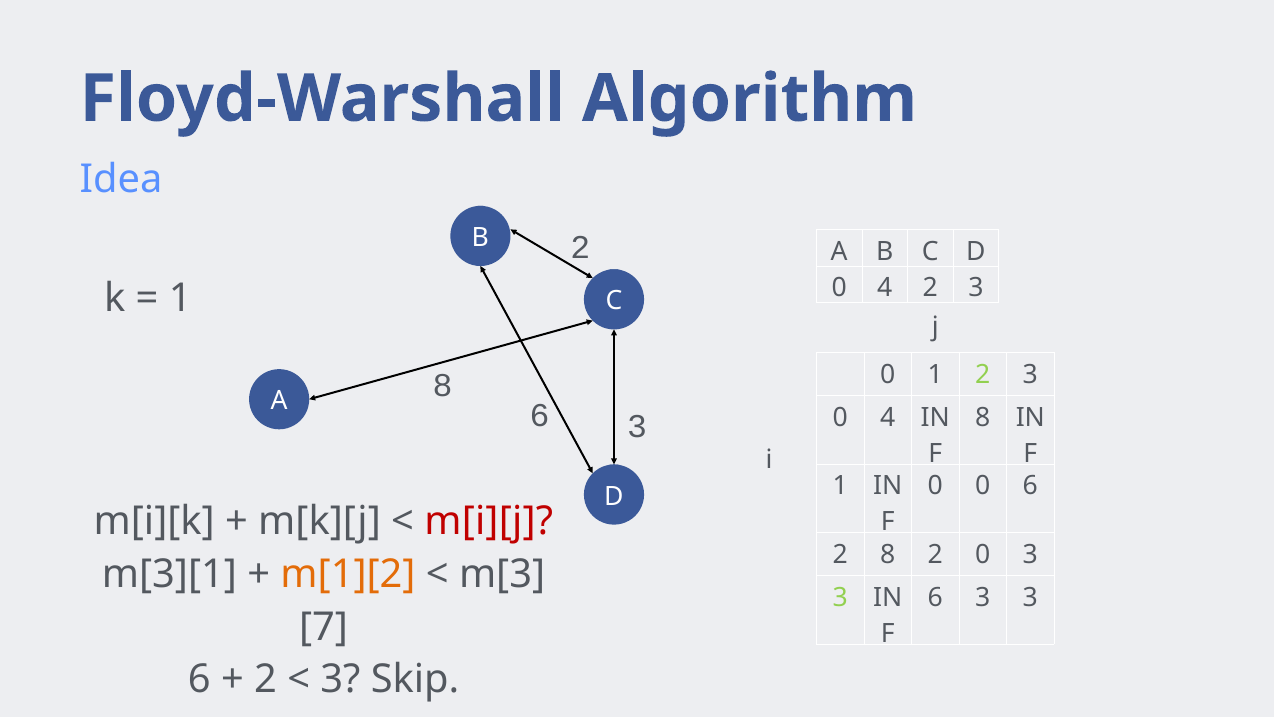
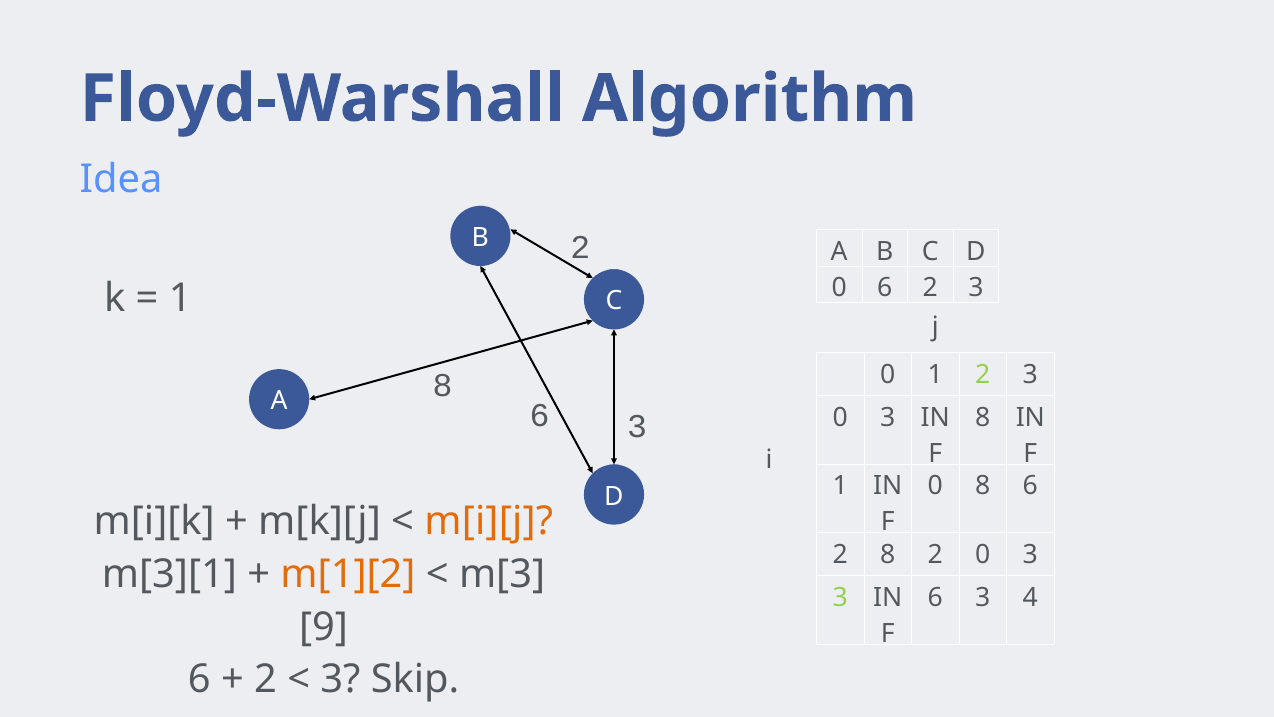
4 at (885, 288): 4 -> 6
4 at (888, 417): 4 -> 3
0 0: 0 -> 8
m[i][j colour: red -> orange
6 3 3: 3 -> 4
7: 7 -> 9
